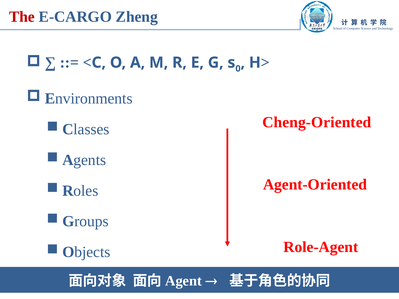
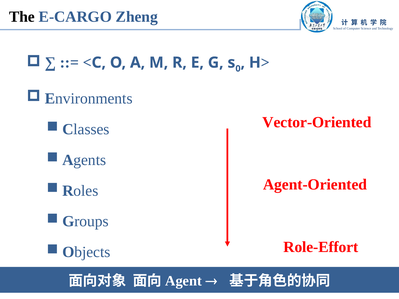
The colour: red -> black
Cheng-Oriented: Cheng-Oriented -> Vector-Oriented
Role-Agent: Role-Agent -> Role-Effort
